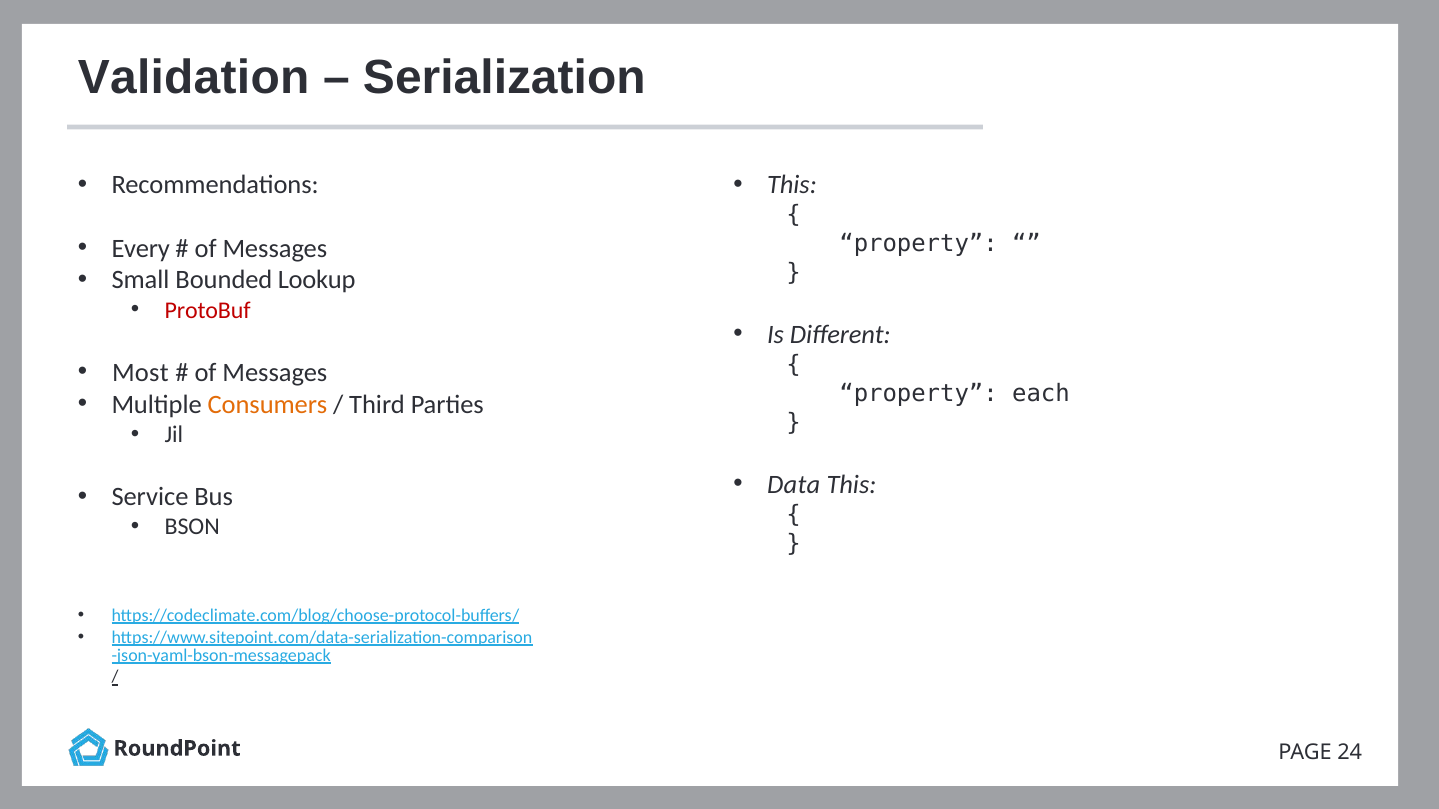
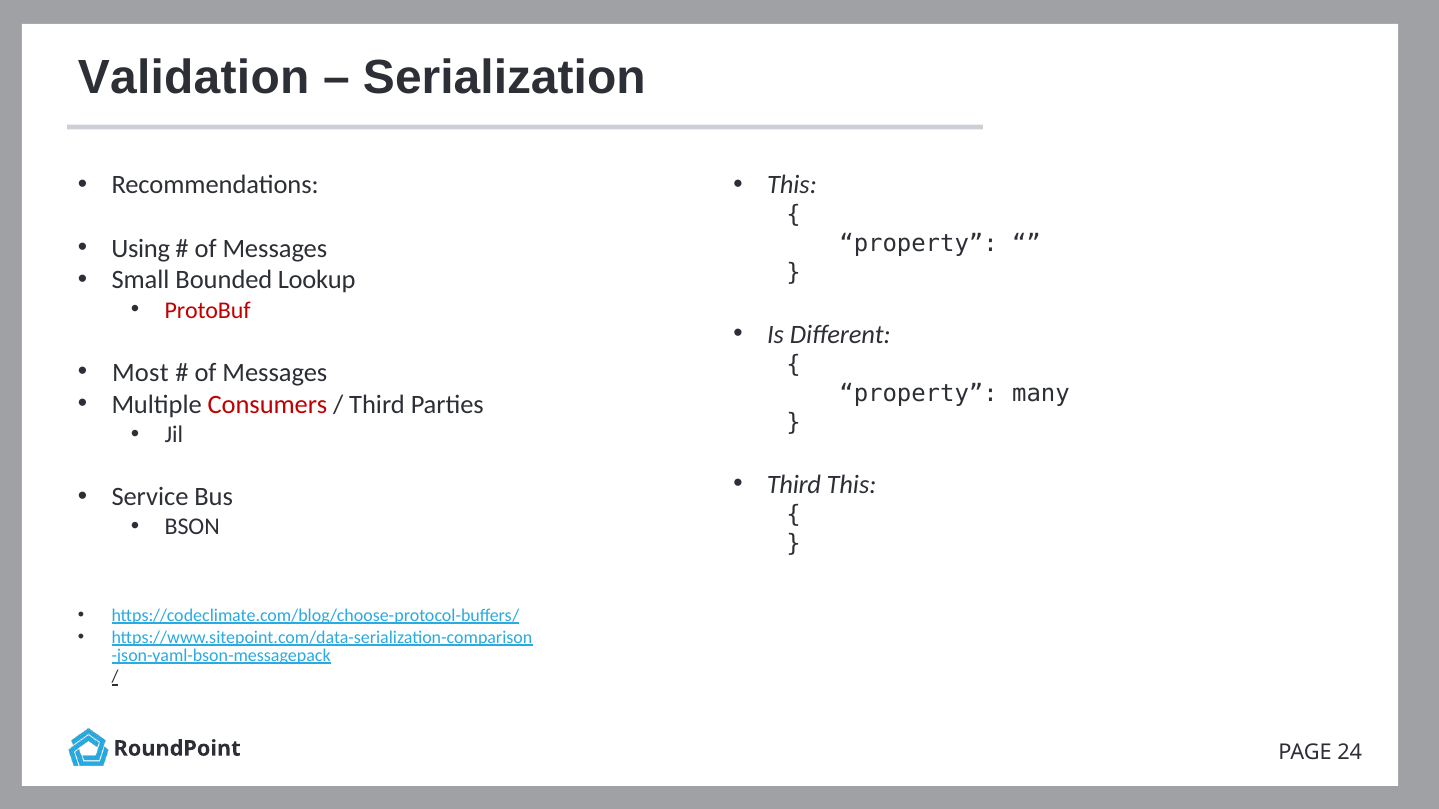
Every: Every -> Using
each: each -> many
Consumers colour: orange -> red
Data at (794, 485): Data -> Third
